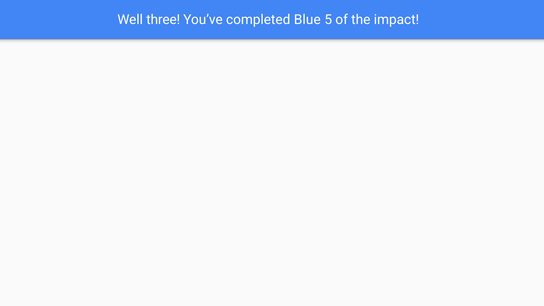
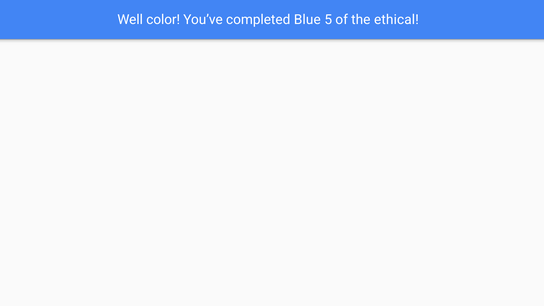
three: three -> color
impact: impact -> ethical
